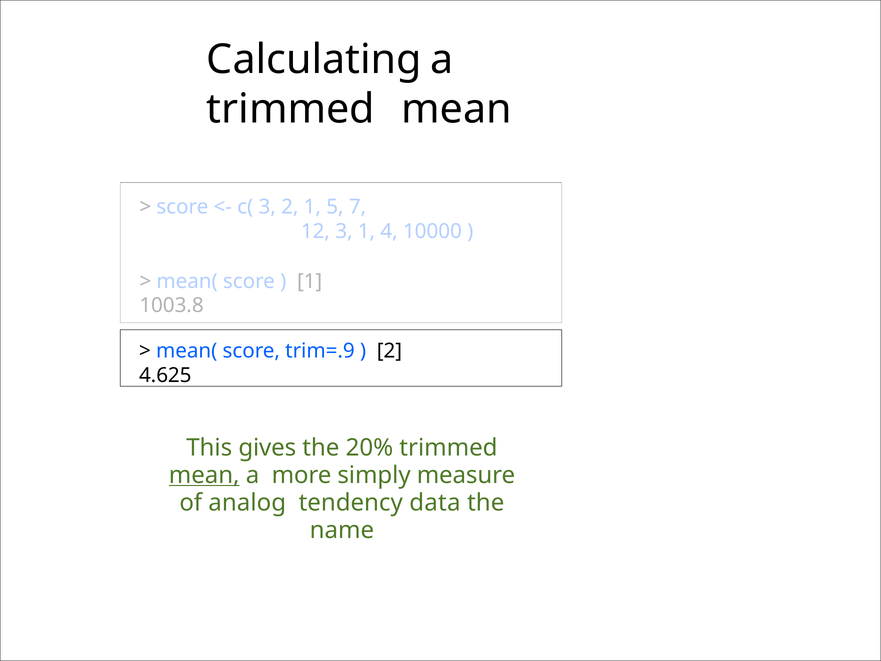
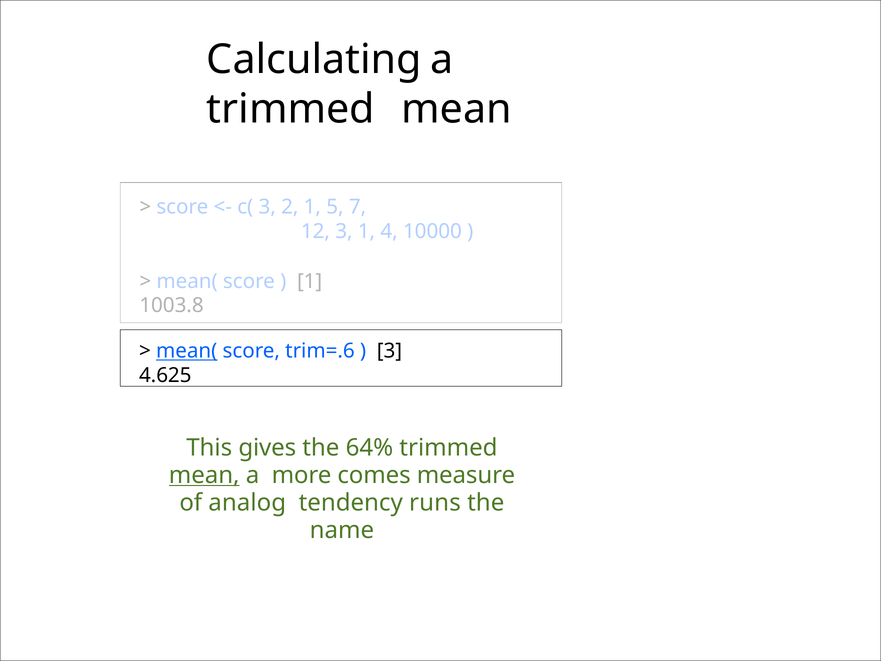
mean( at (187, 351) underline: none -> present
trim=.9: trim=.9 -> trim=.6
2 at (390, 351): 2 -> 3
20%: 20% -> 64%
simply: simply -> comes
data: data -> runs
